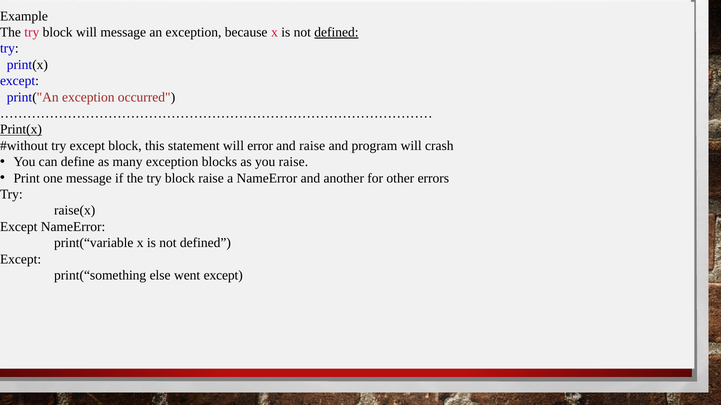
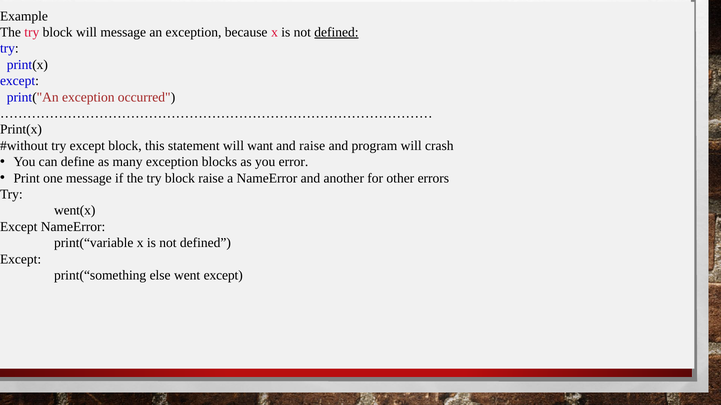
Print(x at (21, 130) underline: present -> none
error: error -> want
you raise: raise -> error
raise(x: raise(x -> went(x
